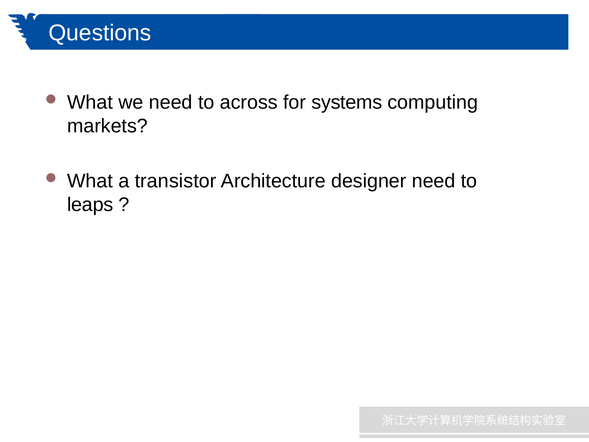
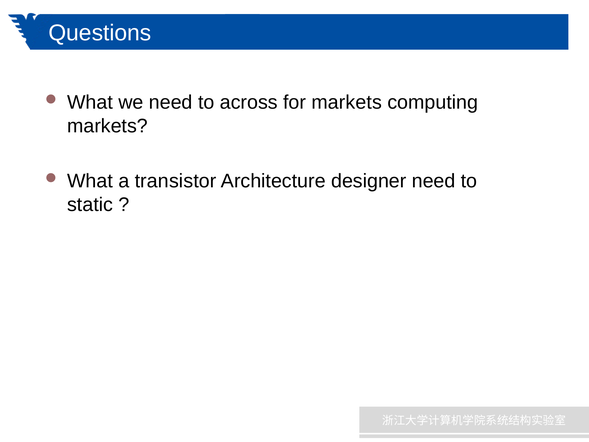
for systems: systems -> markets
leaps: leaps -> static
